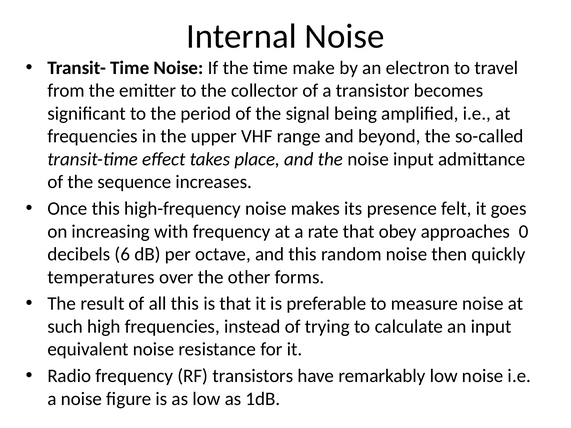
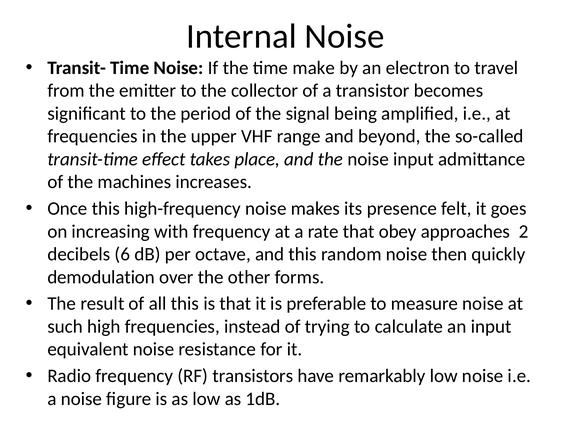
sequence: sequence -> machines
0: 0 -> 2
temperatures: temperatures -> demodulation
